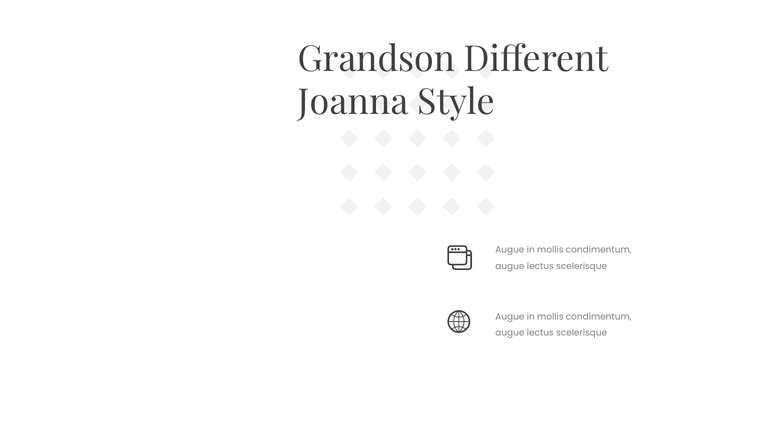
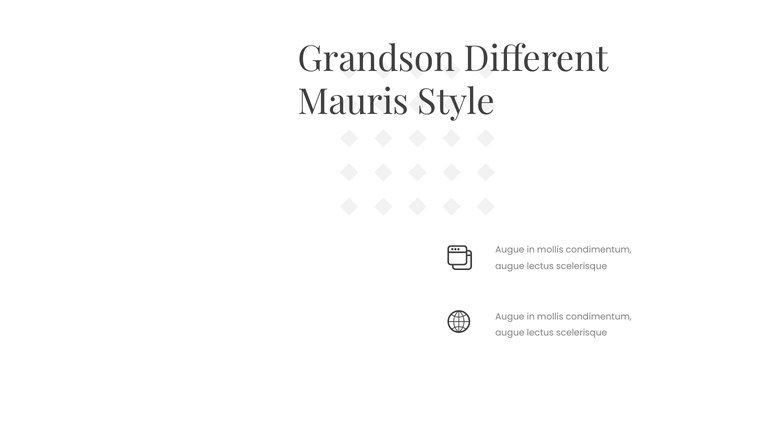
Joanna: Joanna -> Mauris
